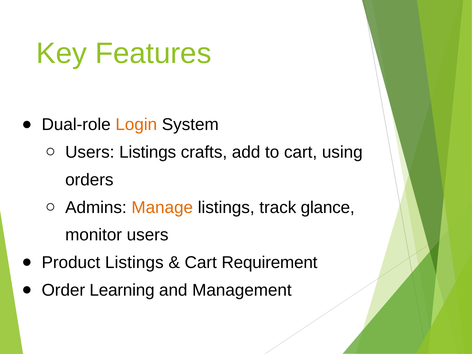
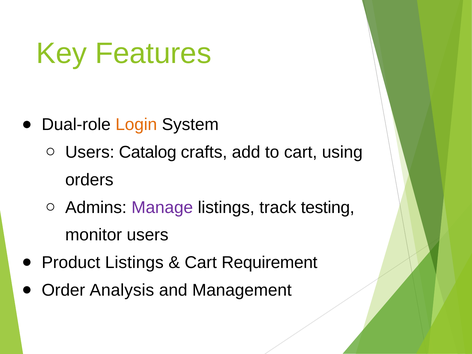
Users Listings: Listings -> Catalog
Manage colour: orange -> purple
glance: glance -> testing
Learning: Learning -> Analysis
